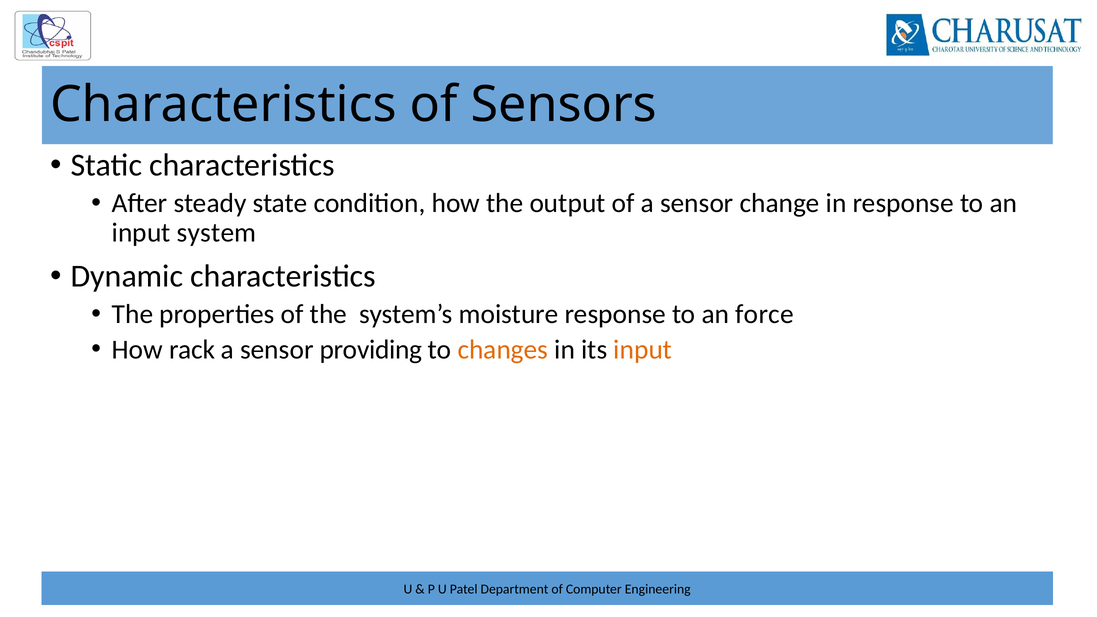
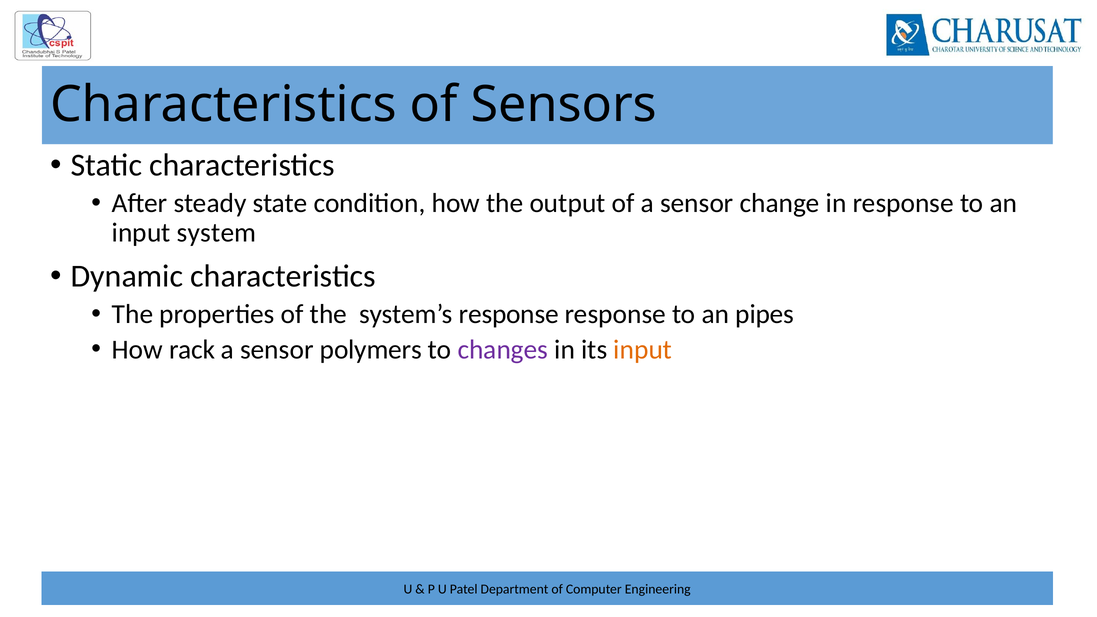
system’s moisture: moisture -> response
force: force -> pipes
providing: providing -> polymers
changes colour: orange -> purple
